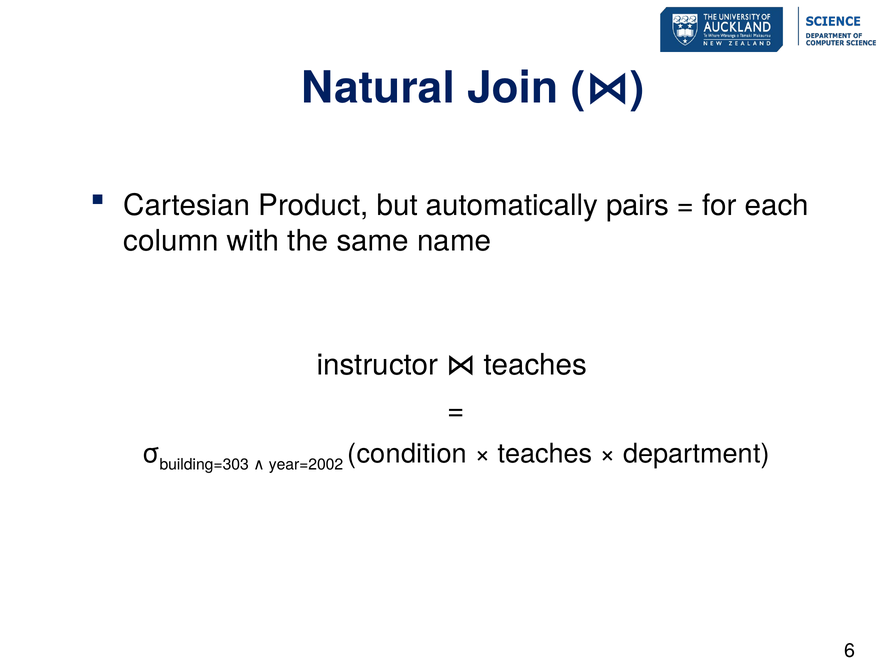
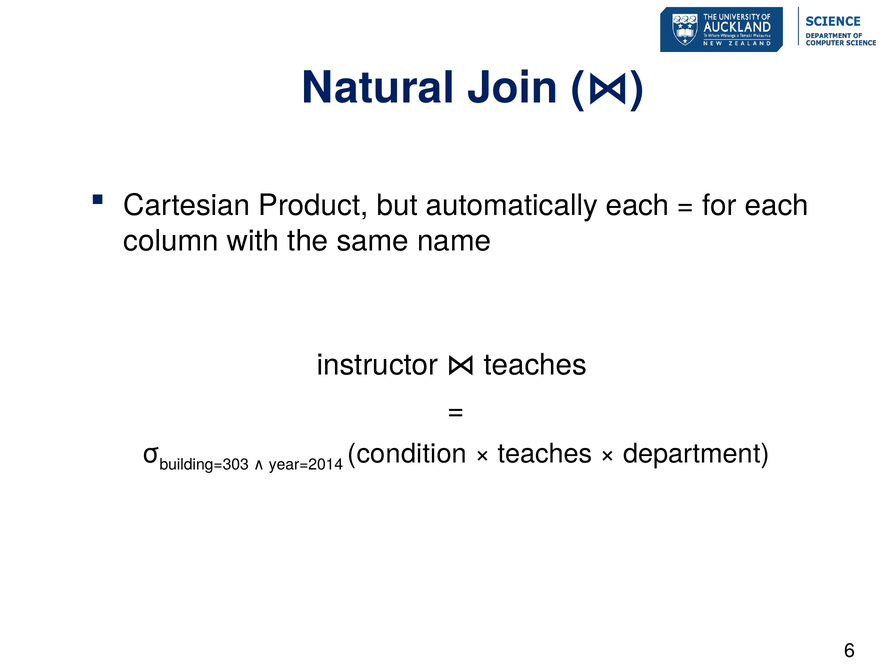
automatically pairs: pairs -> each
year=2002: year=2002 -> year=2014
